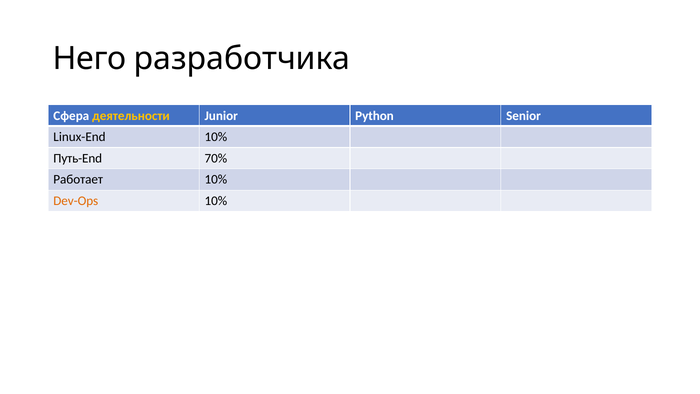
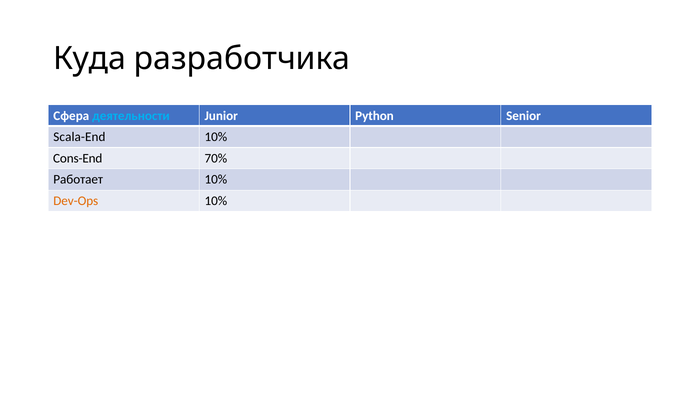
Него: Него -> Куда
деятельности colour: yellow -> light blue
Linux-End: Linux-End -> Scala-End
Путь-End: Путь-End -> Cons-End
